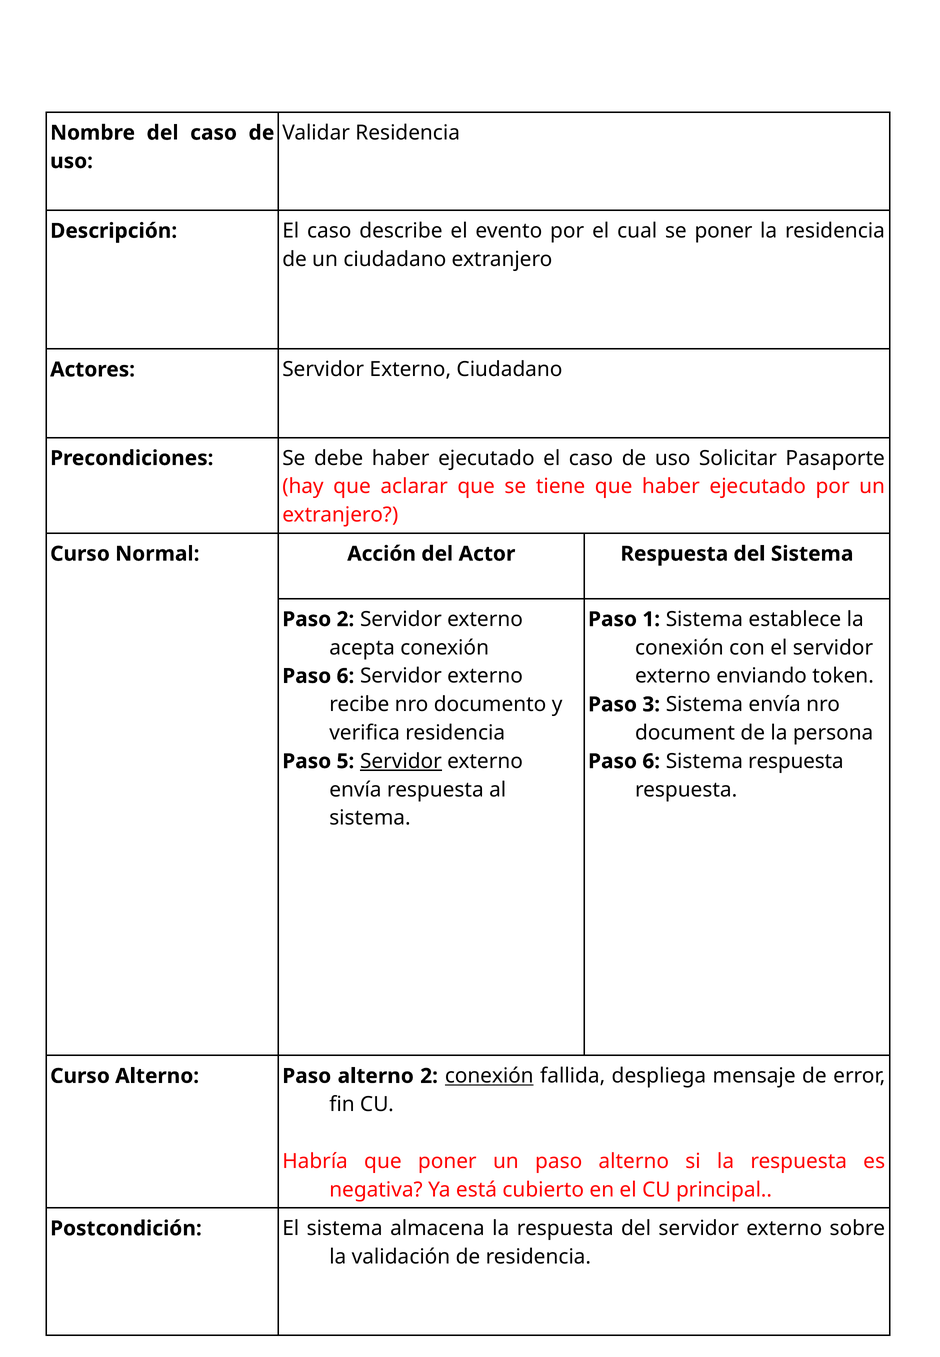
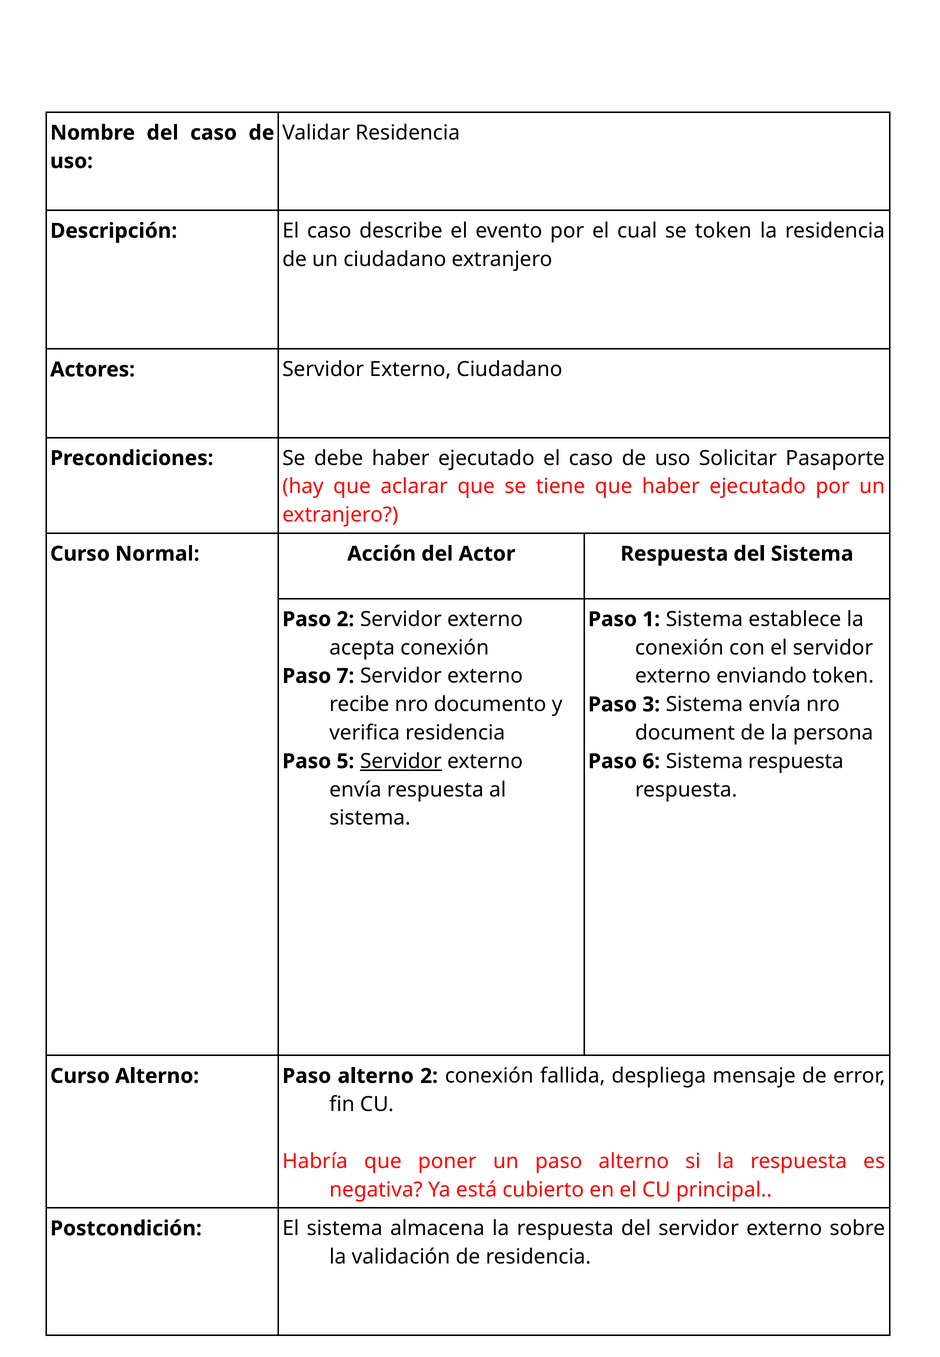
se poner: poner -> token
6 at (345, 676): 6 -> 7
conexión at (489, 1077) underline: present -> none
